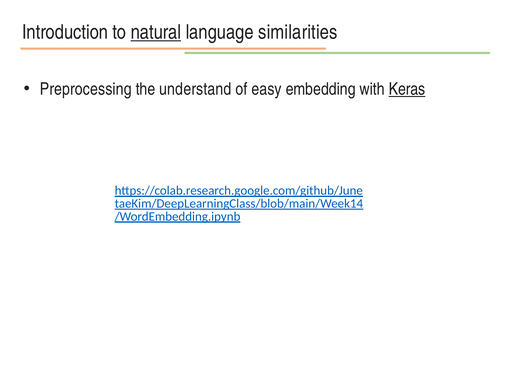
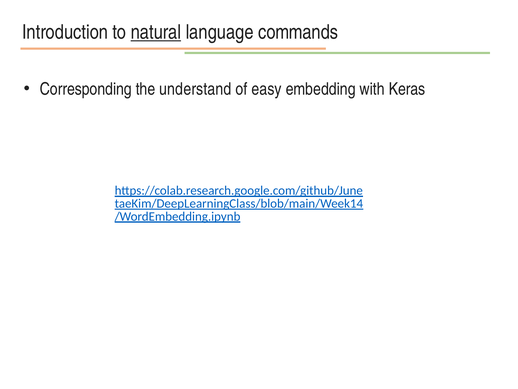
similarities: similarities -> commands
Preprocessing: Preprocessing -> Corresponding
Keras underline: present -> none
